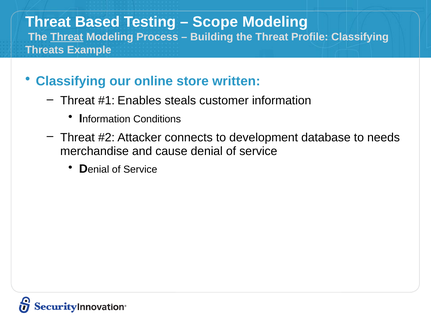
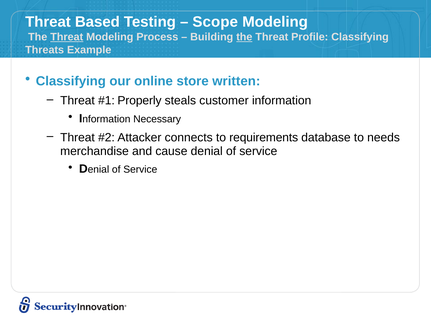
the at (244, 37) underline: none -> present
Enables: Enables -> Properly
Conditions: Conditions -> Necessary
development: development -> requirements
